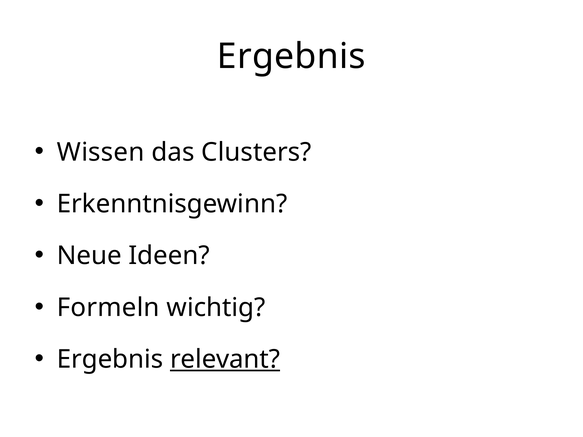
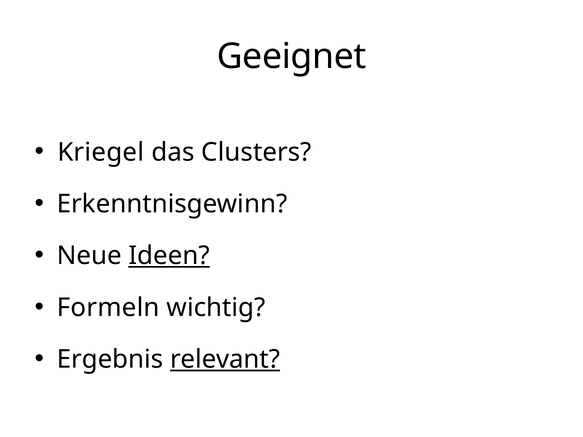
Ergebnis at (291, 56): Ergebnis -> Geeignet
Wissen: Wissen -> Kriegel
Ideen underline: none -> present
